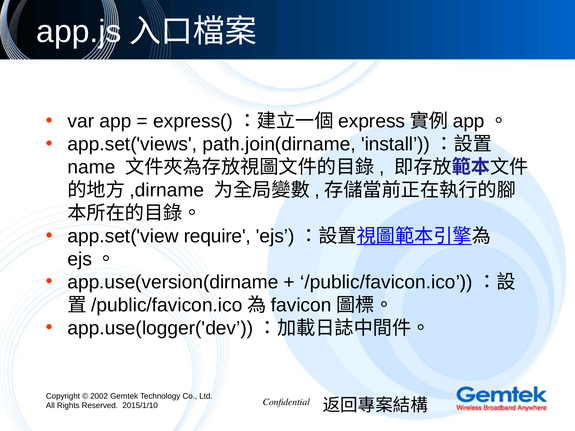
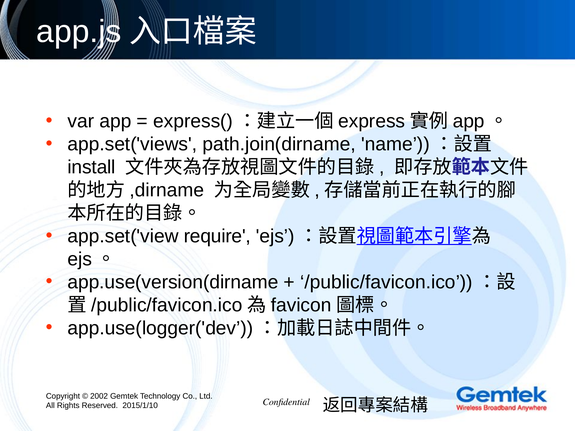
install: install -> name
name: name -> install
